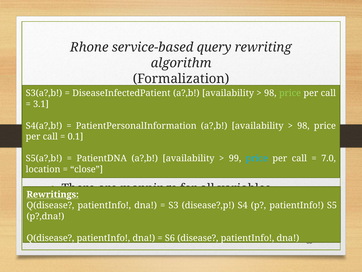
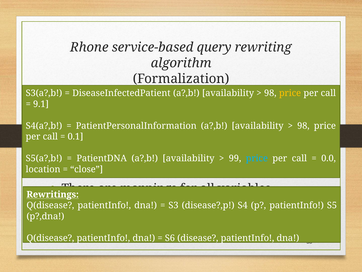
price at (290, 93) colour: light green -> yellow
3.1: 3.1 -> 9.1
7.0: 7.0 -> 0.0
